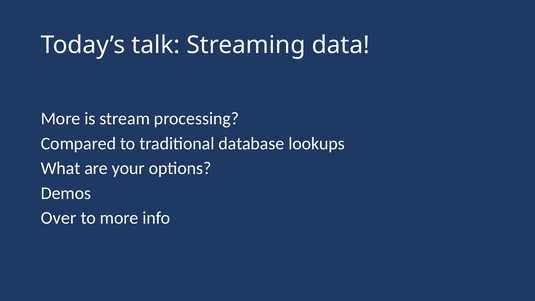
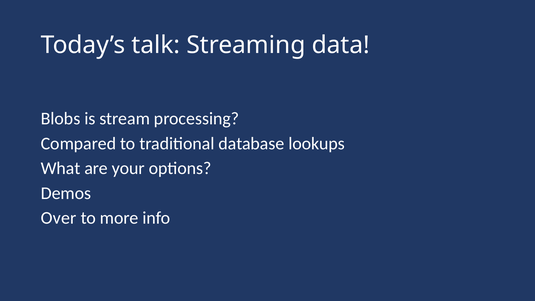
More at (61, 119): More -> Blobs
